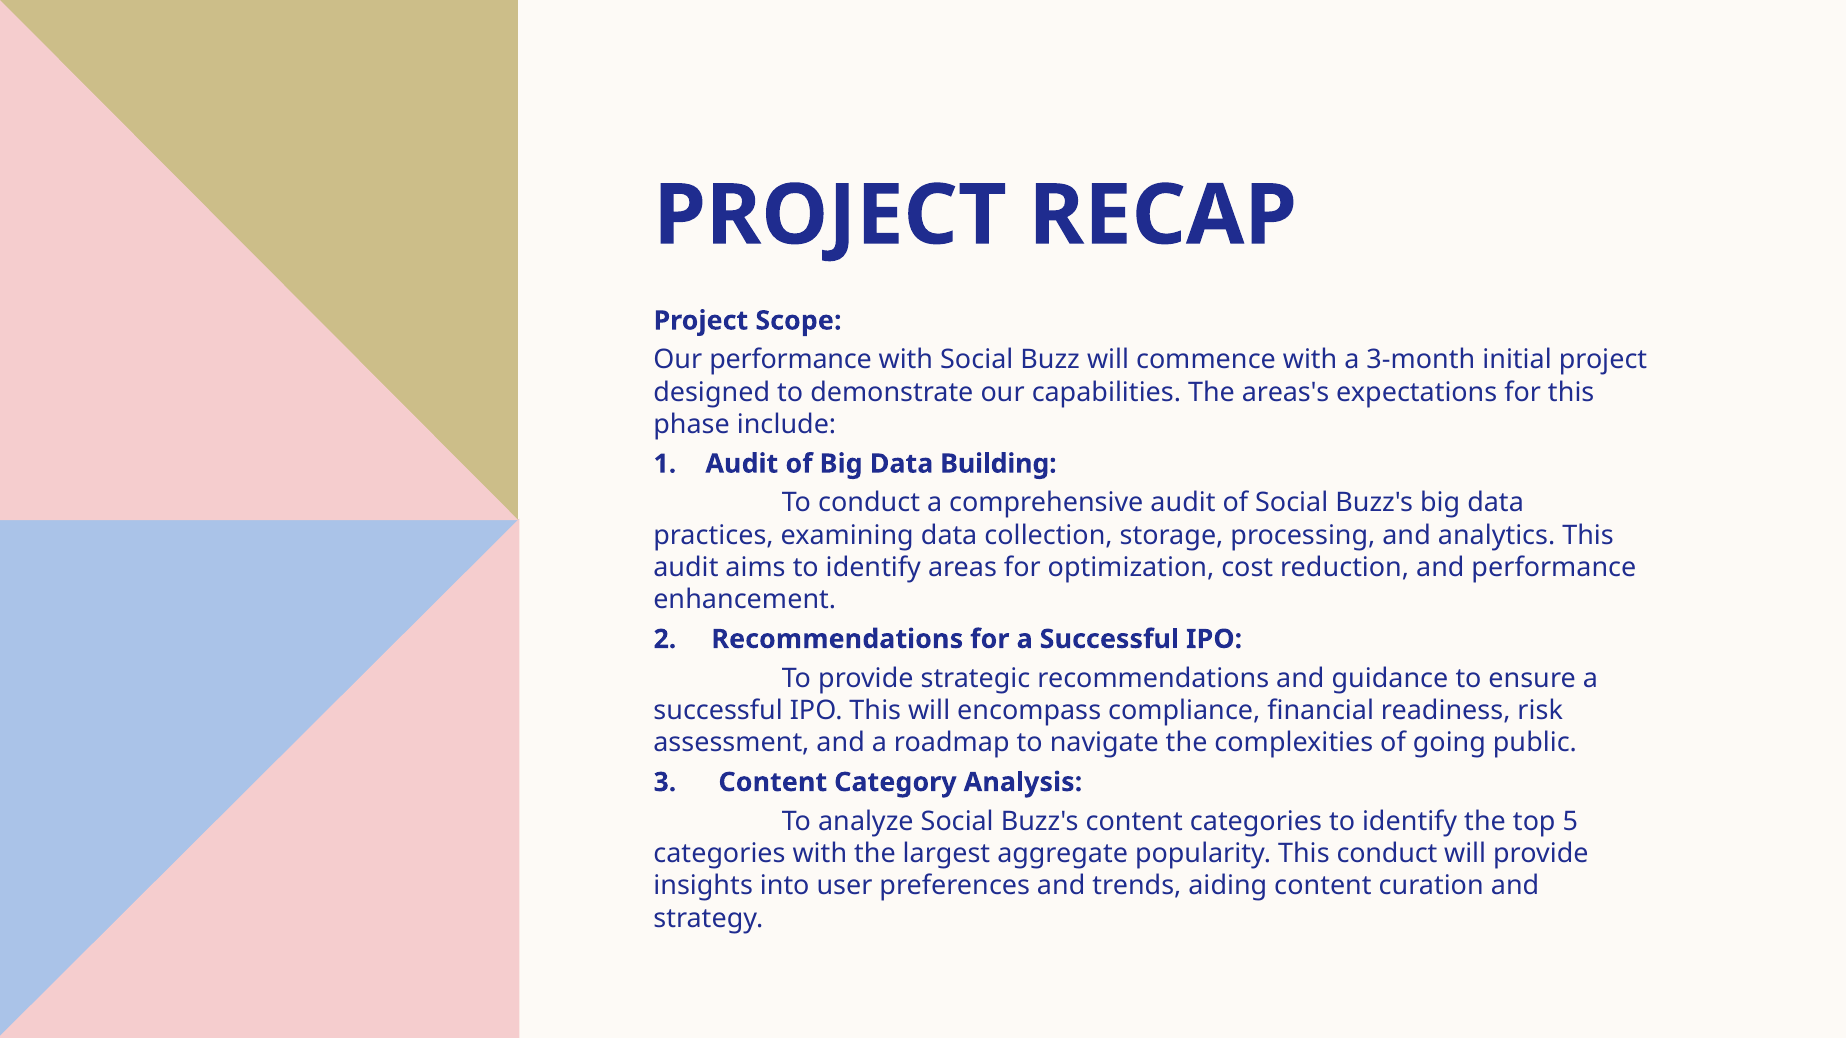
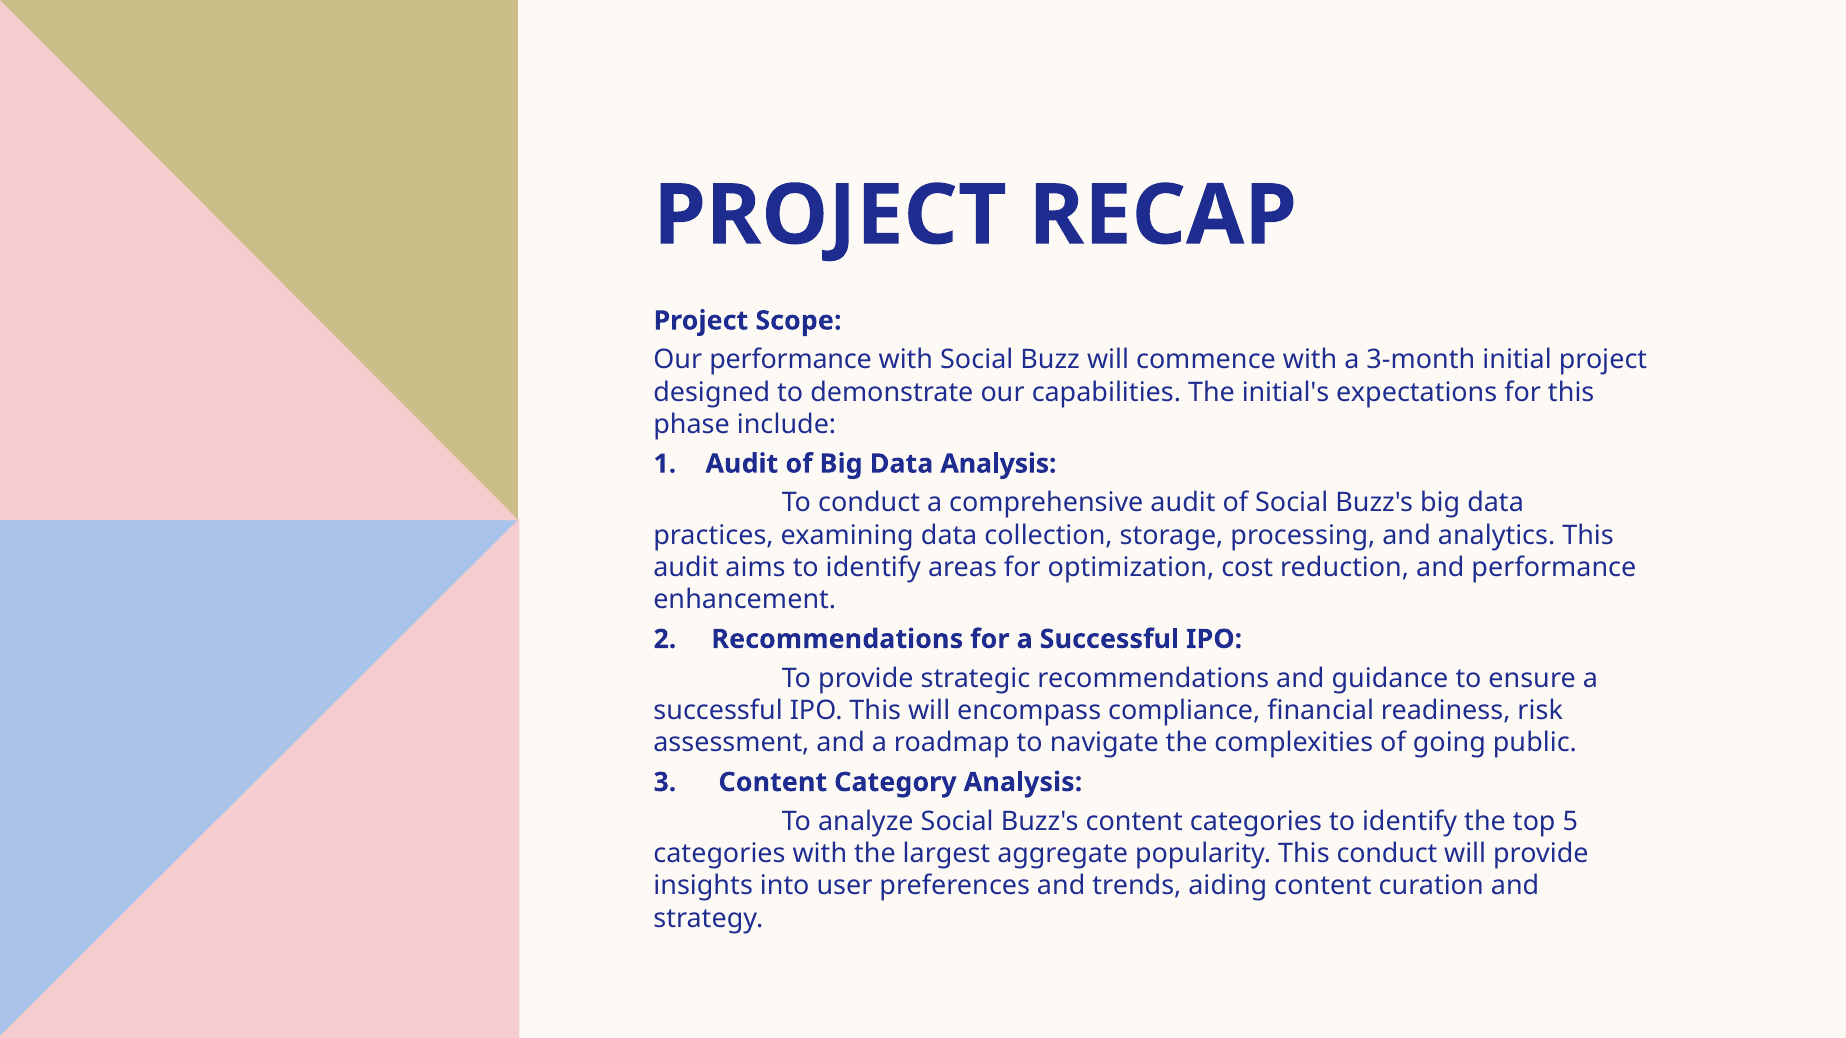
areas's: areas's -> initial's
Data Building: Building -> Analysis
